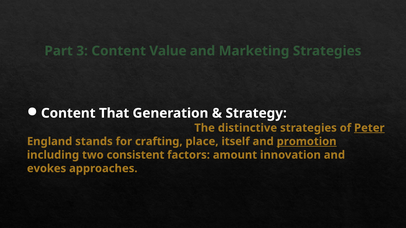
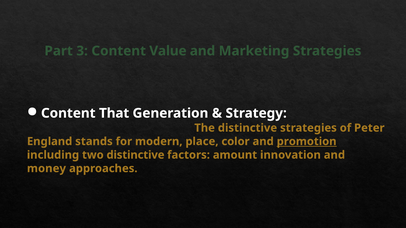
Peter underline: present -> none
crafting: crafting -> modern
itself: itself -> color
two consistent: consistent -> distinctive
evokes: evokes -> money
